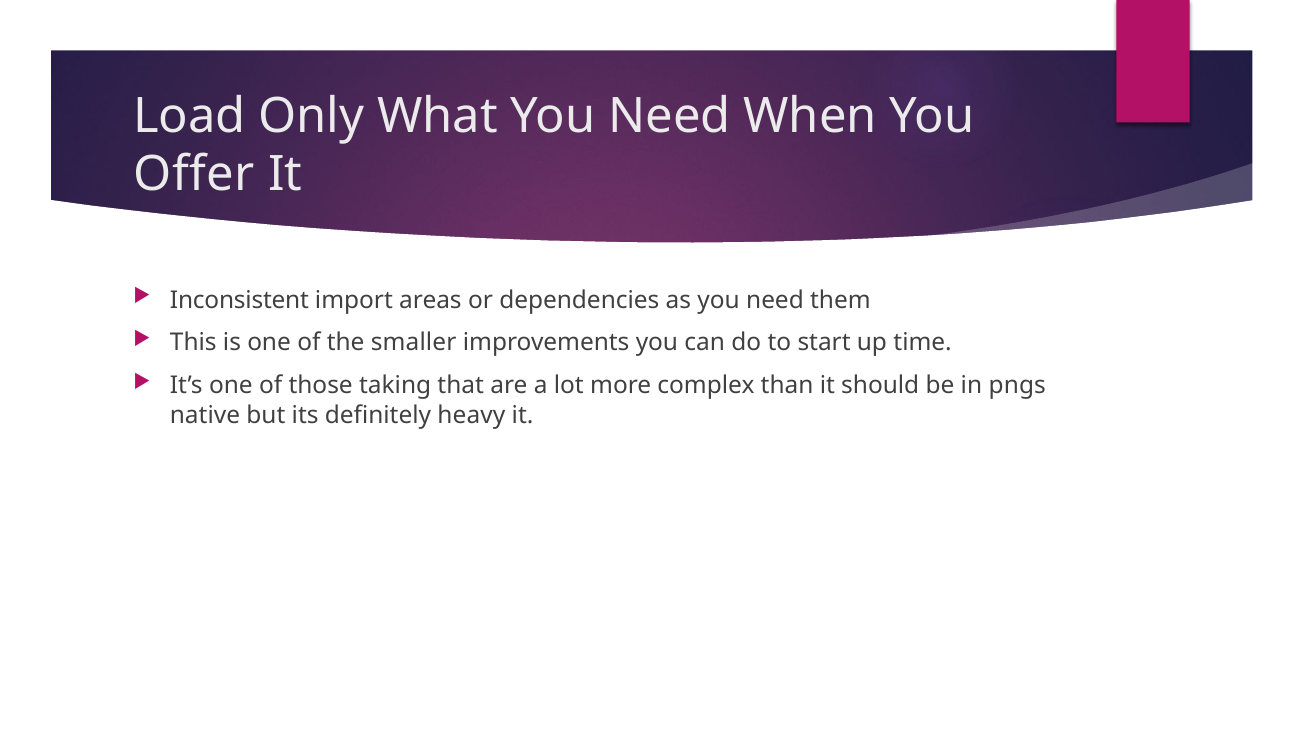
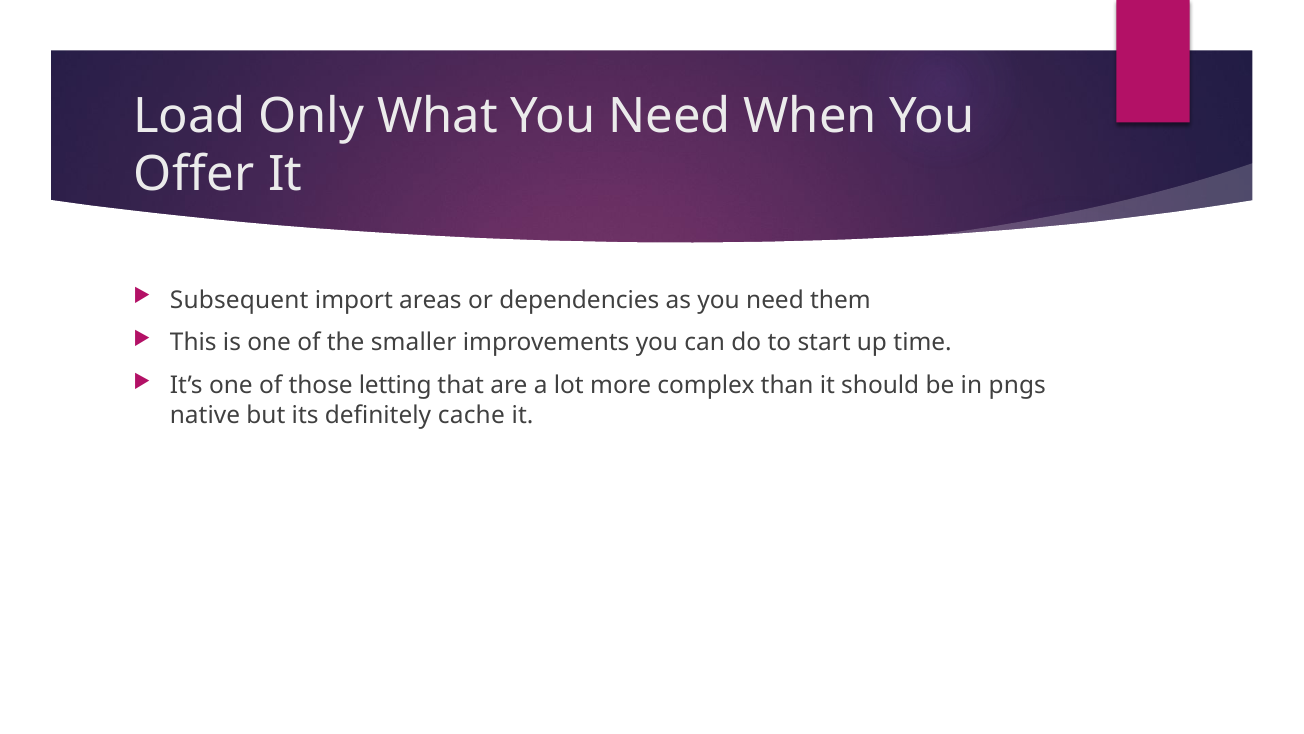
Inconsistent: Inconsistent -> Subsequent
taking: taking -> letting
heavy: heavy -> cache
